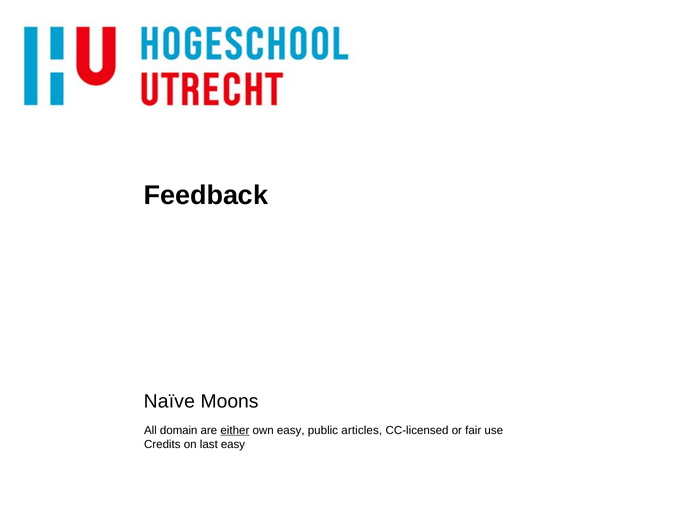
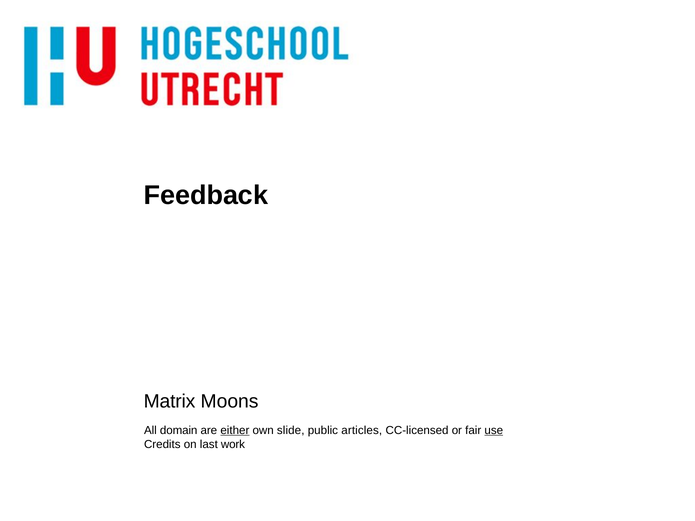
Naïve: Naïve -> Matrix
own easy: easy -> slide
use underline: none -> present
last easy: easy -> work
